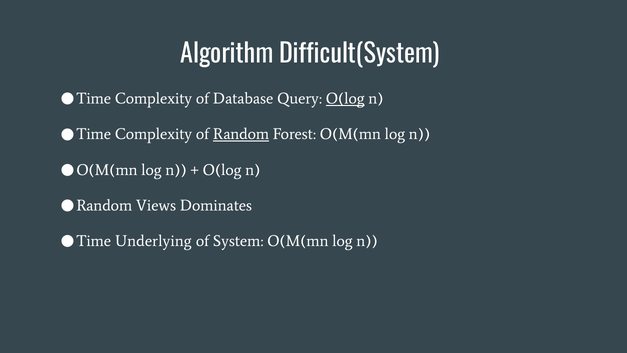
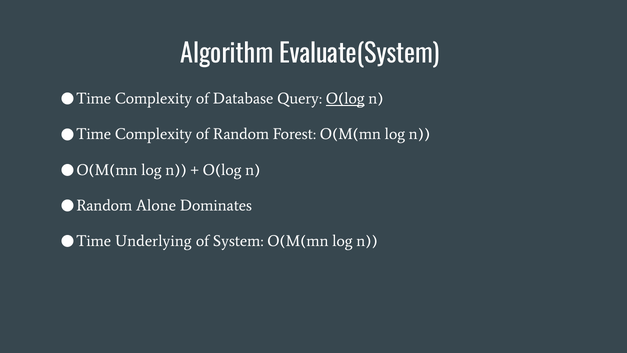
Difficult(System: Difficult(System -> Evaluate(System
Random underline: present -> none
Views: Views -> Alone
